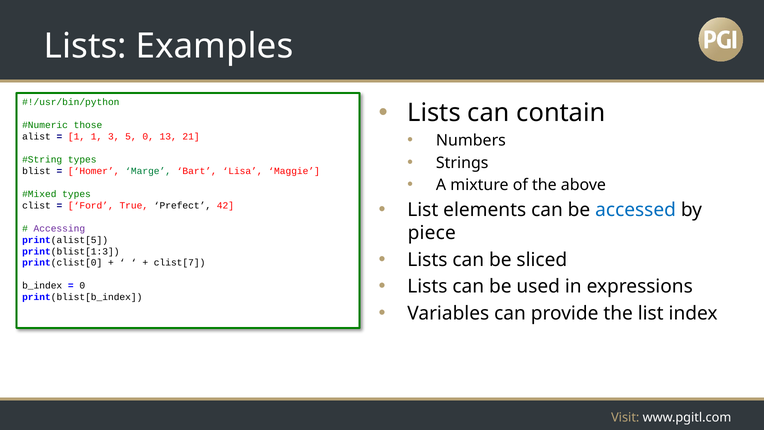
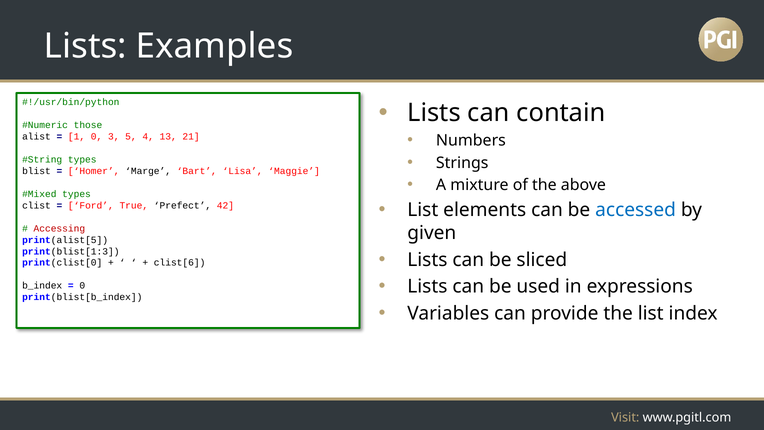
1 1: 1 -> 0
5 0: 0 -> 4
Marge colour: green -> black
Accessing colour: purple -> red
piece: piece -> given
clist[7: clist[7 -> clist[6
